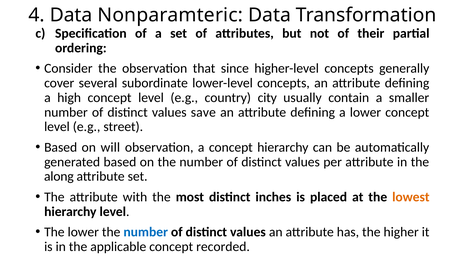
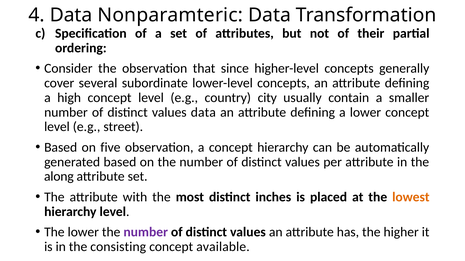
values save: save -> data
will: will -> five
number at (146, 232) colour: blue -> purple
applicable: applicable -> consisting
recorded: recorded -> available
